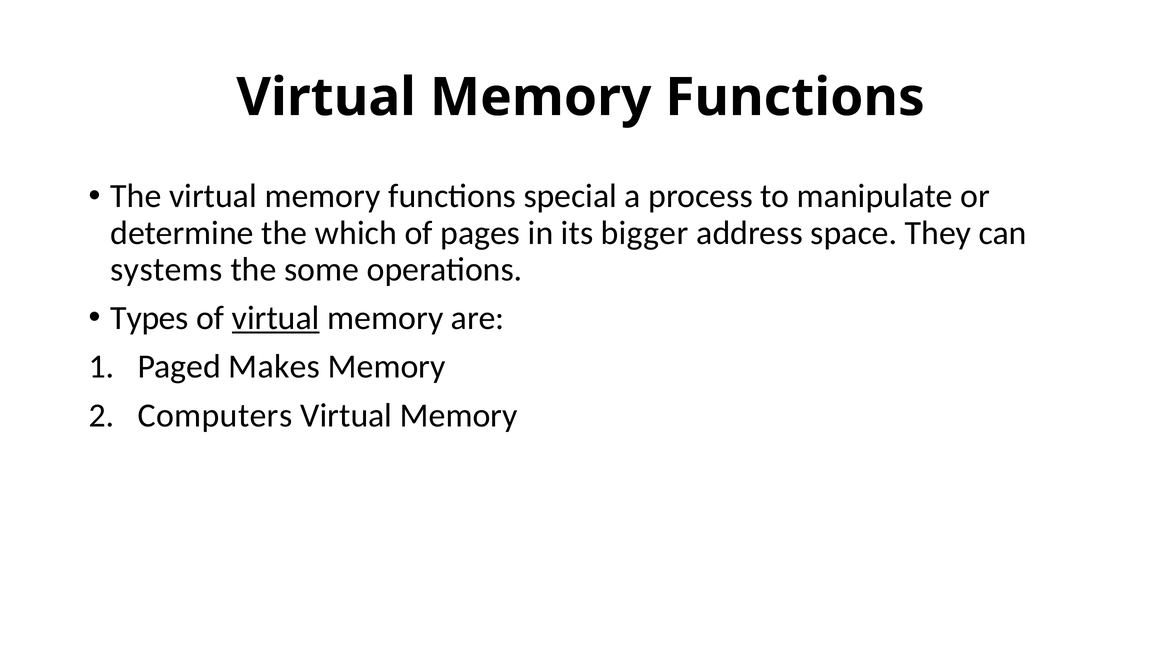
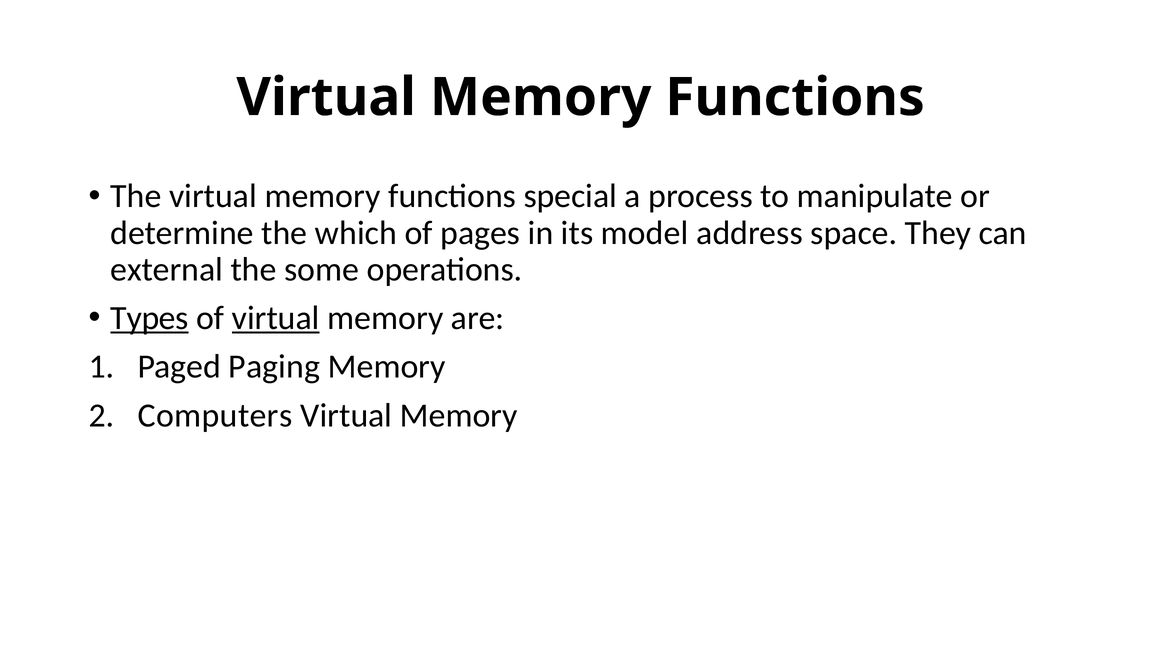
bigger: bigger -> model
systems: systems -> external
Types underline: none -> present
Makes: Makes -> Paging
